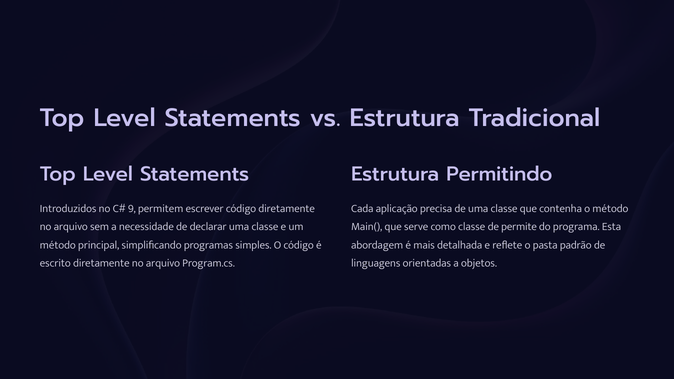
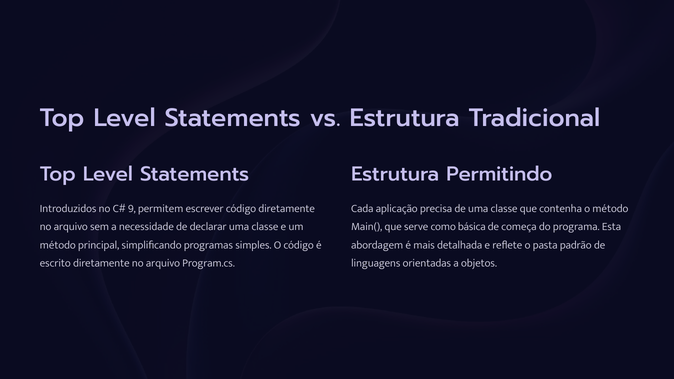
como classe: classe -> básica
permite: permite -> começa
